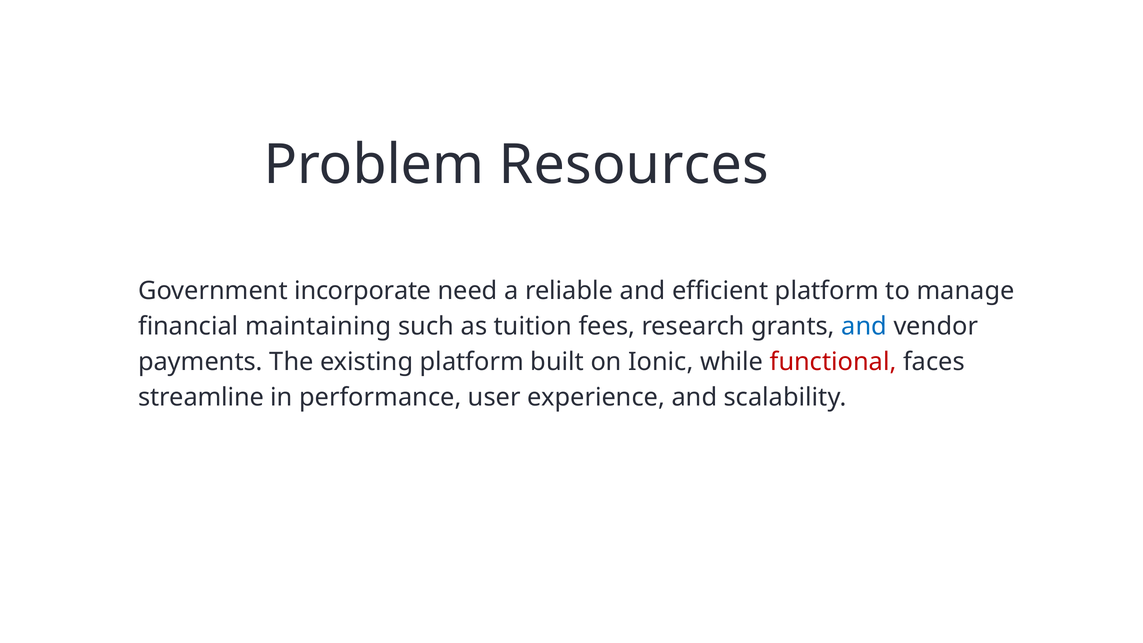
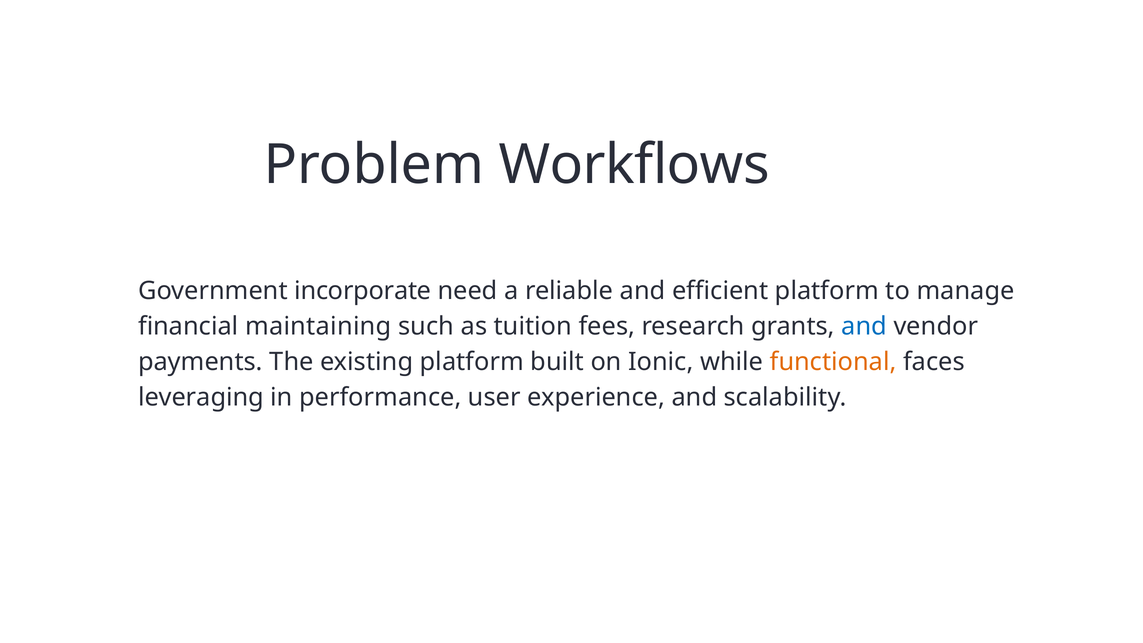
Resources: Resources -> Workflows
functional colour: red -> orange
streamline: streamline -> leveraging
